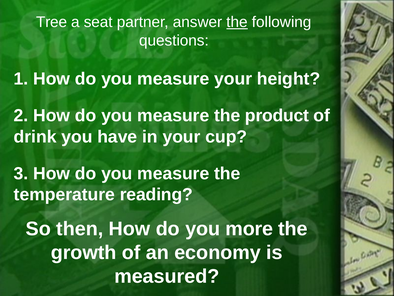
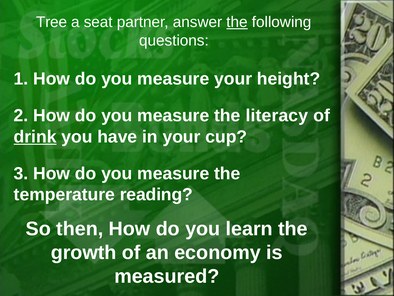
product: product -> literacy
drink underline: none -> present
more: more -> learn
